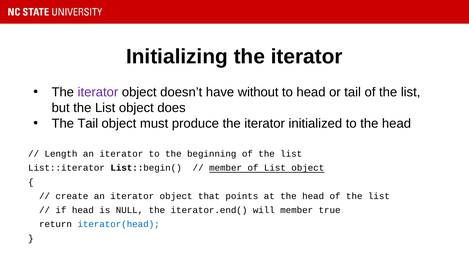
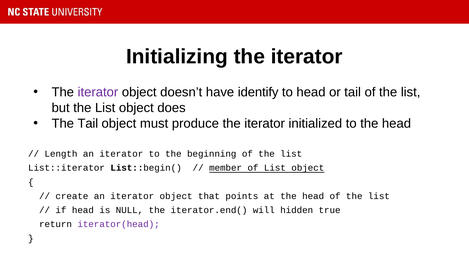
without: without -> identify
will member: member -> hidden
iterator(head colour: blue -> purple
